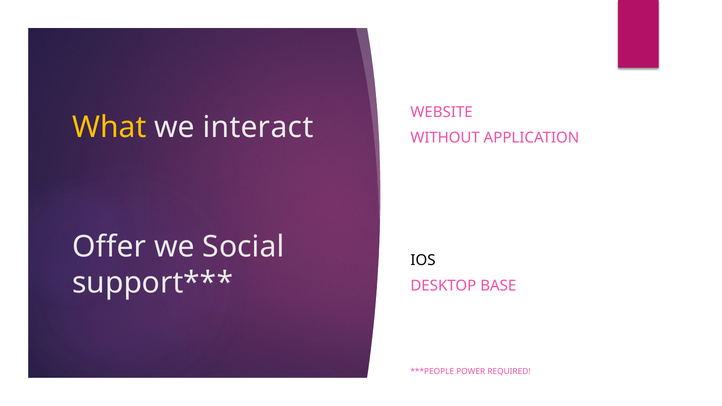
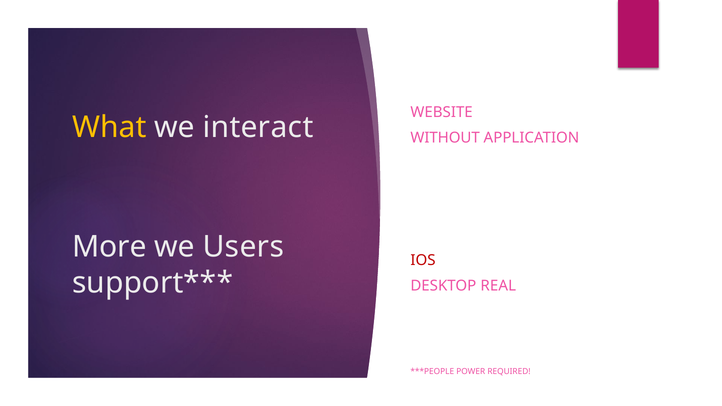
Offer: Offer -> More
Social: Social -> Users
IOS colour: black -> red
BASE: BASE -> REAL
